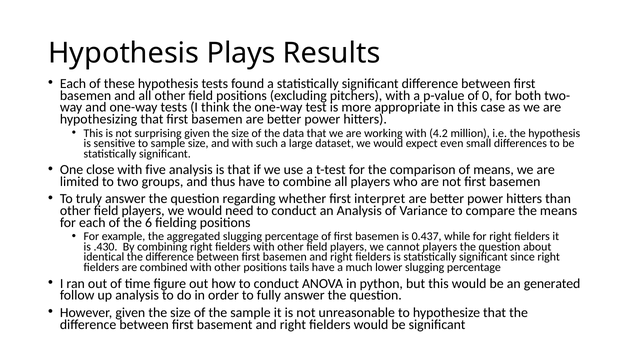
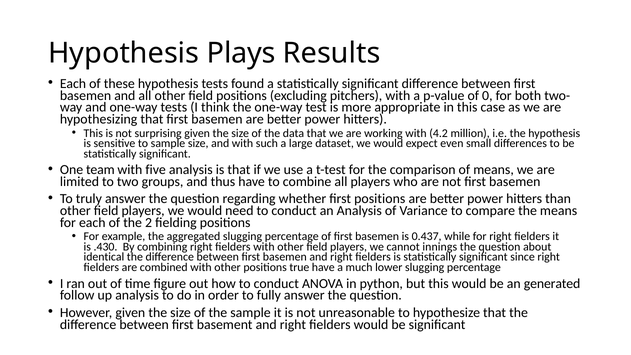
close: close -> team
first interpret: interpret -> positions
6: 6 -> 2
cannot players: players -> innings
tails: tails -> true
